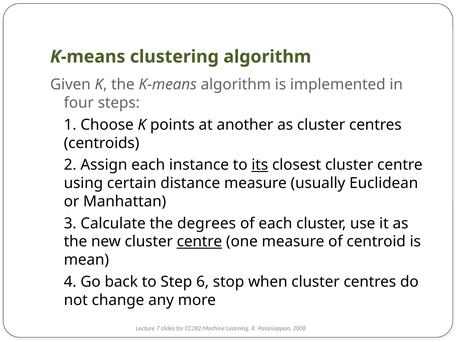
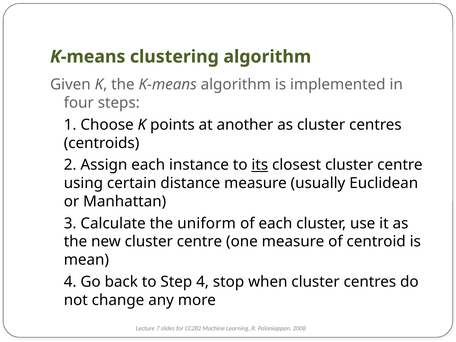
degrees: degrees -> uniform
centre at (199, 242) underline: present -> none
Step 6: 6 -> 4
